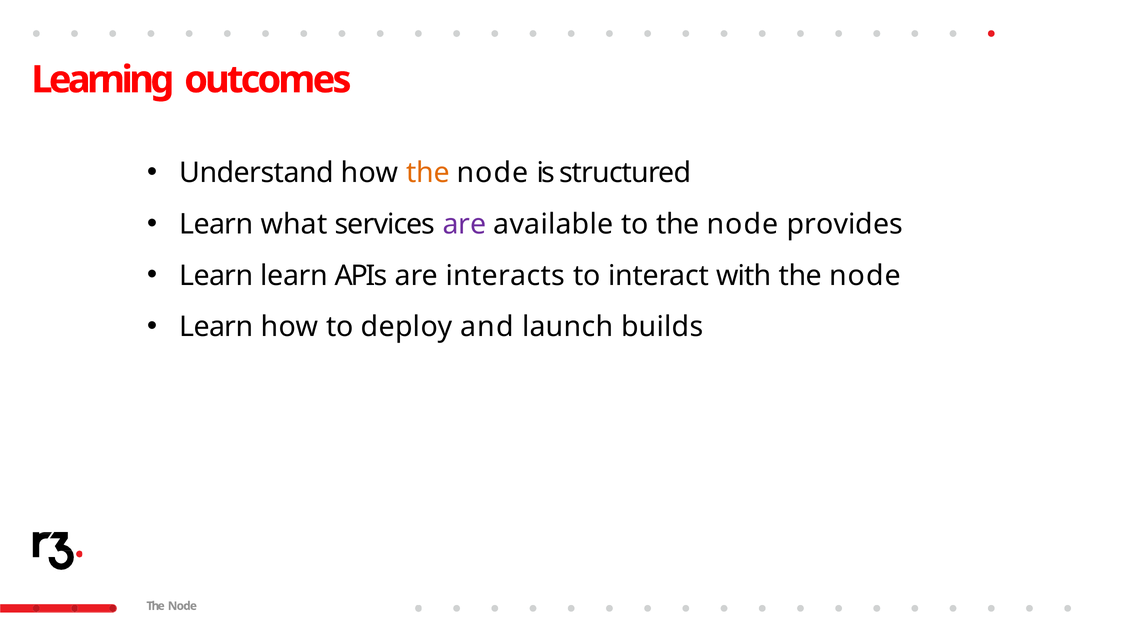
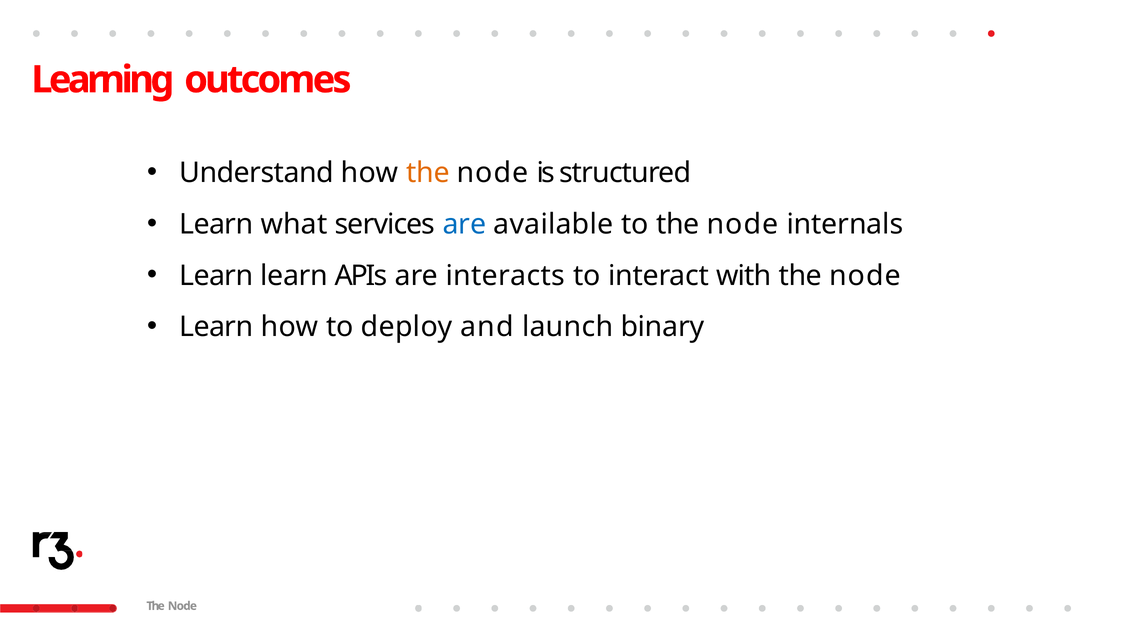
are at (464, 224) colour: purple -> blue
provides: provides -> internals
builds: builds -> binary
